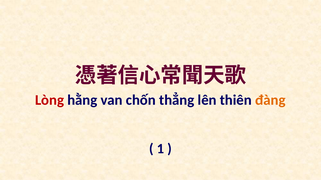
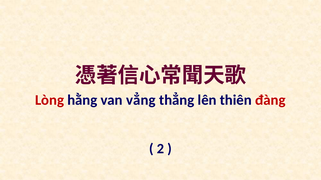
chốn: chốn -> vẳng
đàng colour: orange -> red
1: 1 -> 2
